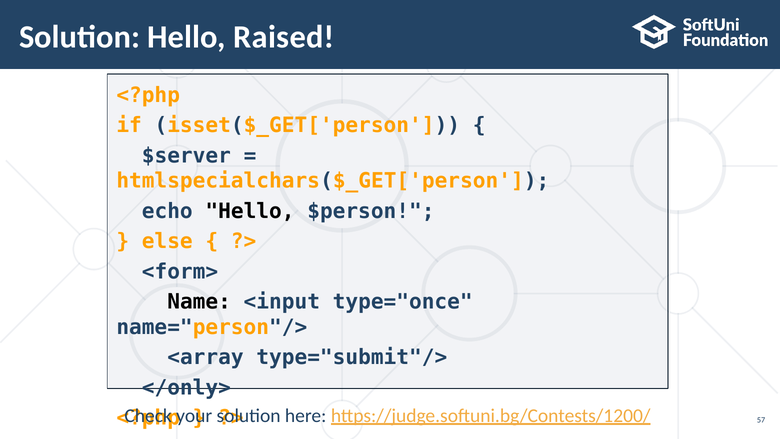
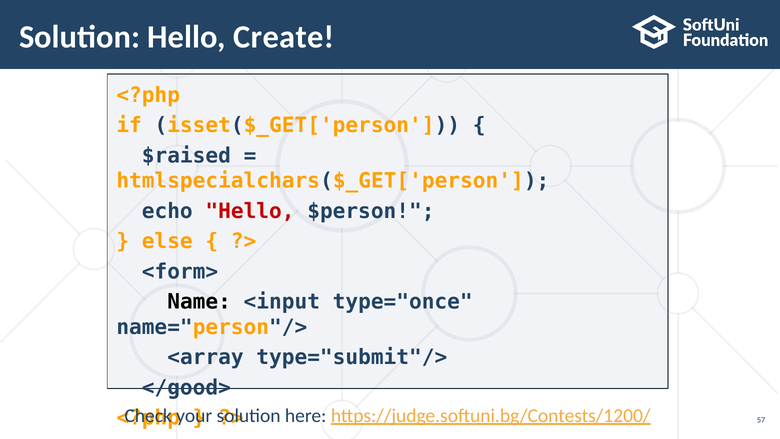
Raised: Raised -> Create
$server: $server -> $raised
Hello at (250, 211) colour: black -> red
</only>: </only> -> </good>
